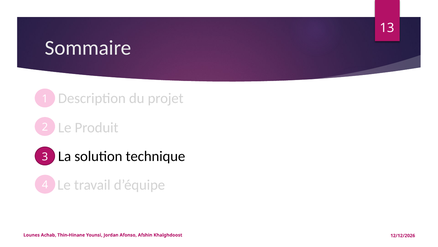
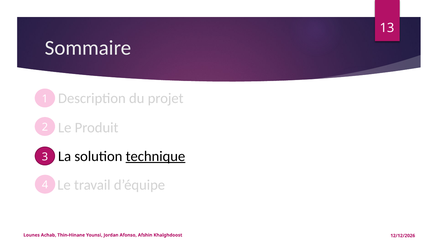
technique underline: none -> present
